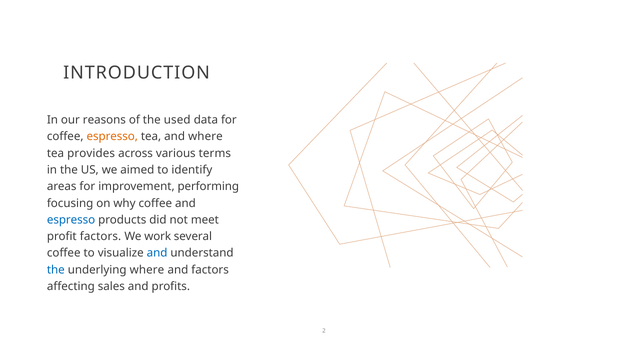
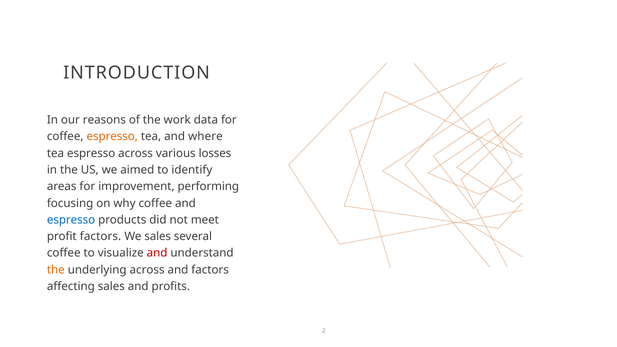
used: used -> work
tea provides: provides -> espresso
terms: terms -> losses
We work: work -> sales
and at (157, 253) colour: blue -> red
the at (56, 270) colour: blue -> orange
underlying where: where -> across
